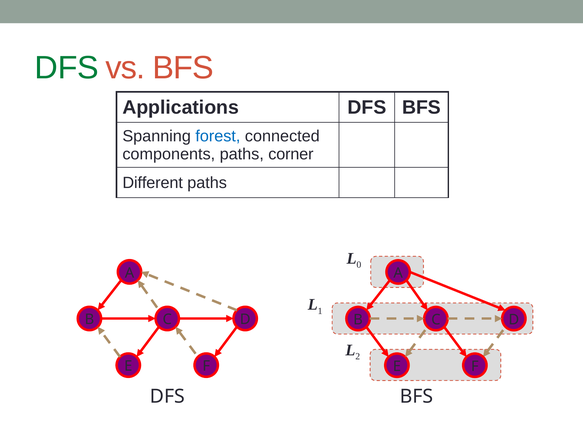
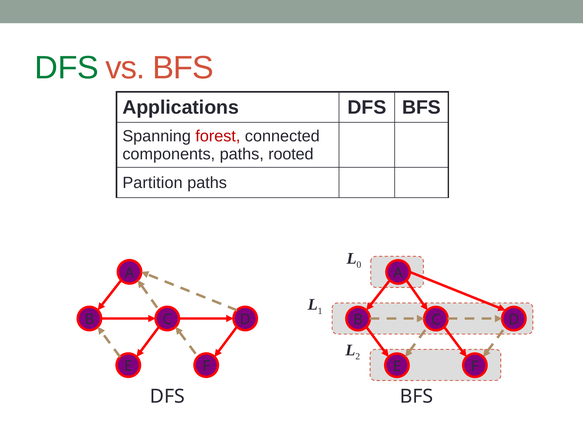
forest colour: blue -> red
corner: corner -> rooted
Different: Different -> Partition
